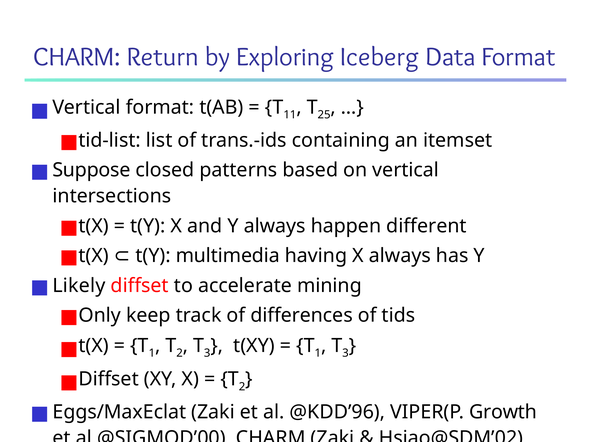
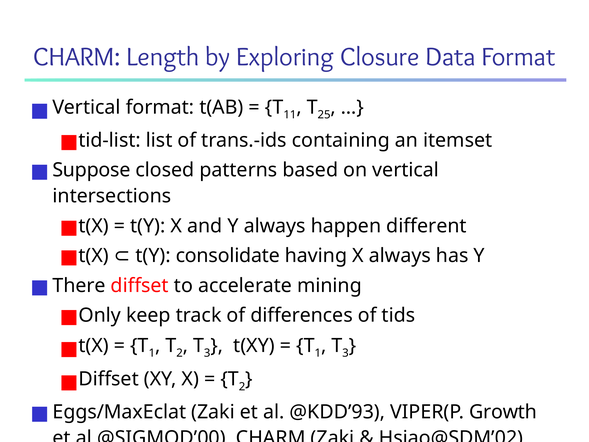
Return: Return -> Length
Iceberg: Iceberg -> Closure
multimedia: multimedia -> consolidate
Likely: Likely -> There
@KDD’96: @KDD’96 -> @KDD’93
